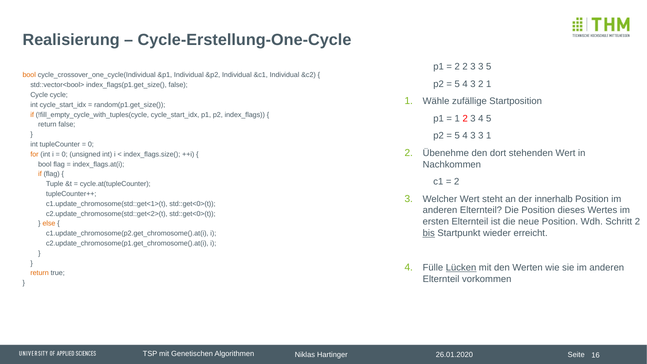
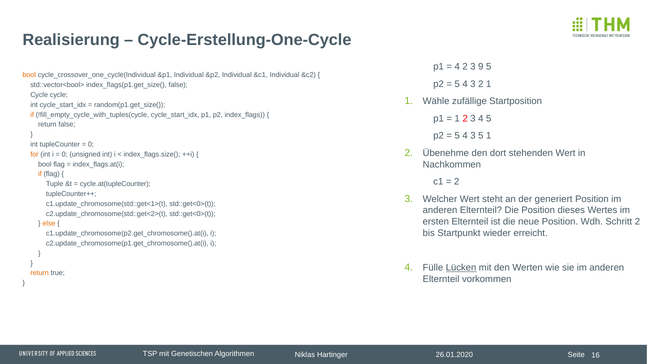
2 at (457, 67): 2 -> 4
2 3 3: 3 -> 9
4 3 3: 3 -> 5
innerhalb: innerhalb -> generiert
bis underline: present -> none
